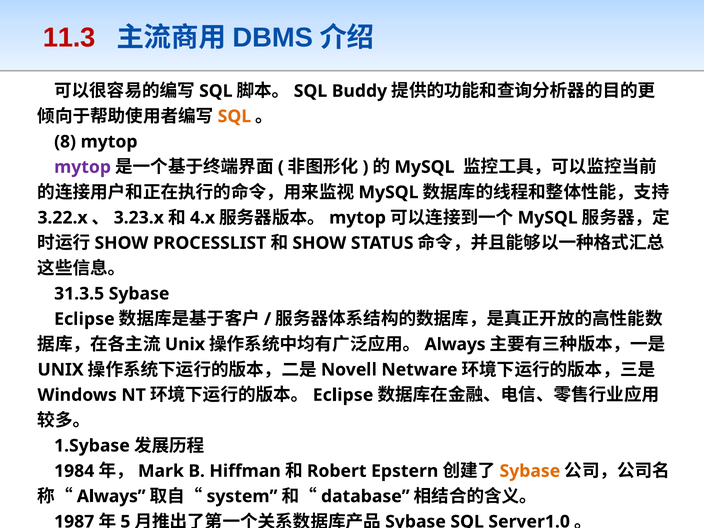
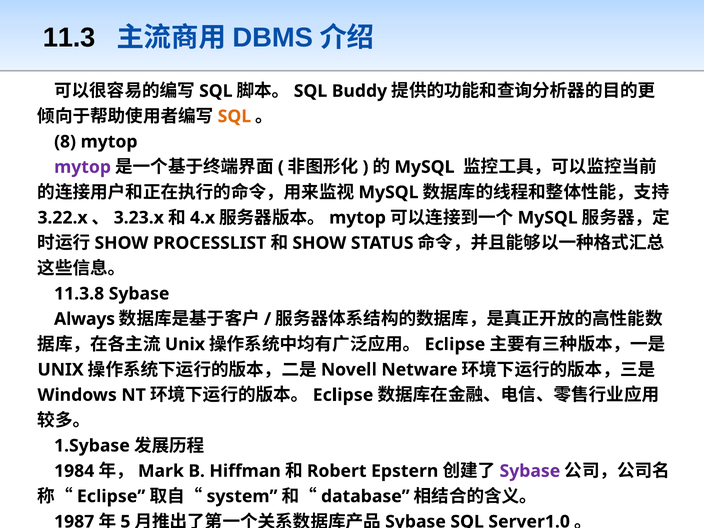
11.3 colour: red -> black
31.3.5: 31.3.5 -> 11.3.8
Eclipse at (84, 319): Eclipse -> Always
Always at (455, 344): Always -> Eclipse
Sybase at (530, 471) colour: orange -> purple
Always at (111, 496): Always -> Eclipse
